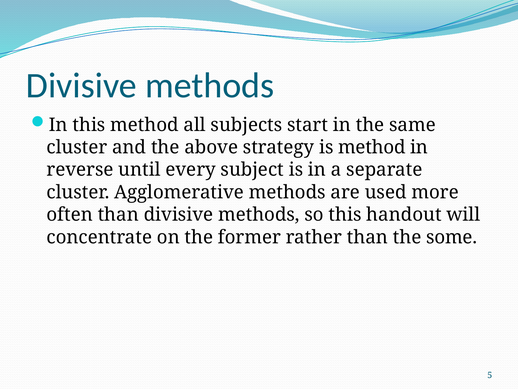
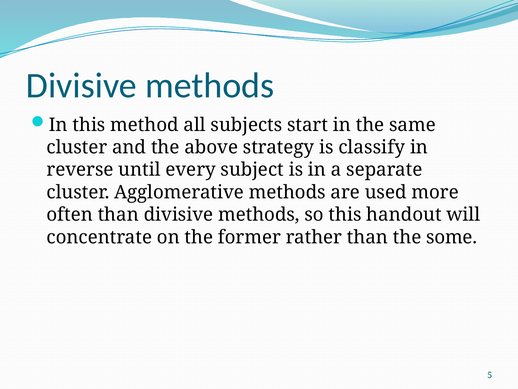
is method: method -> classify
